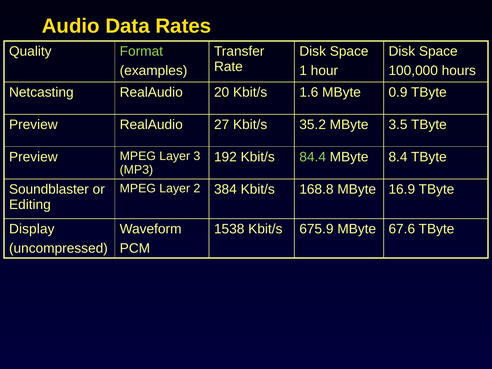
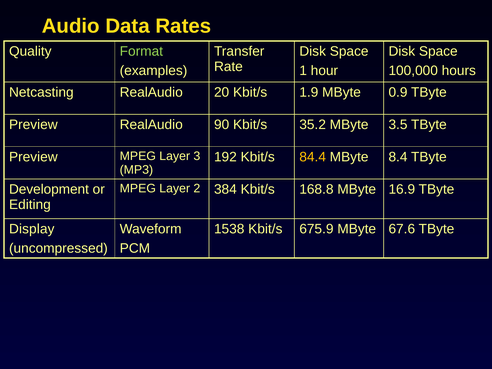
1.6: 1.6 -> 1.9
27: 27 -> 90
84.4 colour: light green -> yellow
Soundblaster: Soundblaster -> Development
